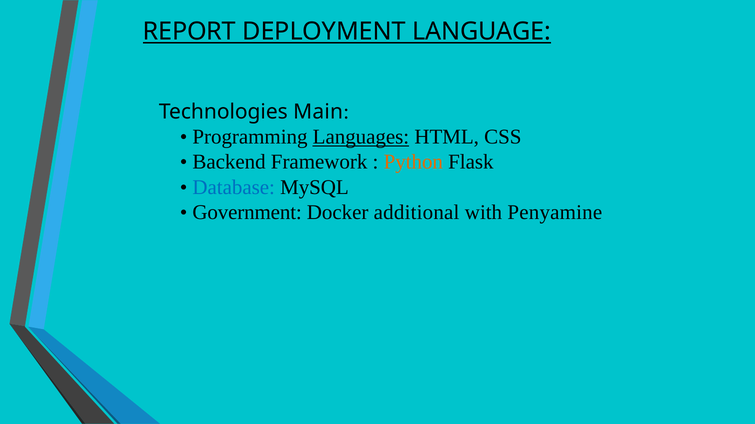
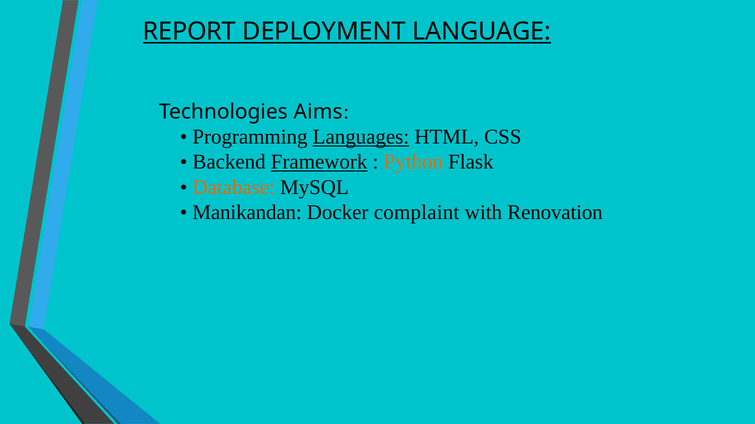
Main: Main -> Aims
Framework underline: none -> present
Database colour: blue -> orange
Government: Government -> Manikandan
additional: additional -> complaint
Penyamine: Penyamine -> Renovation
